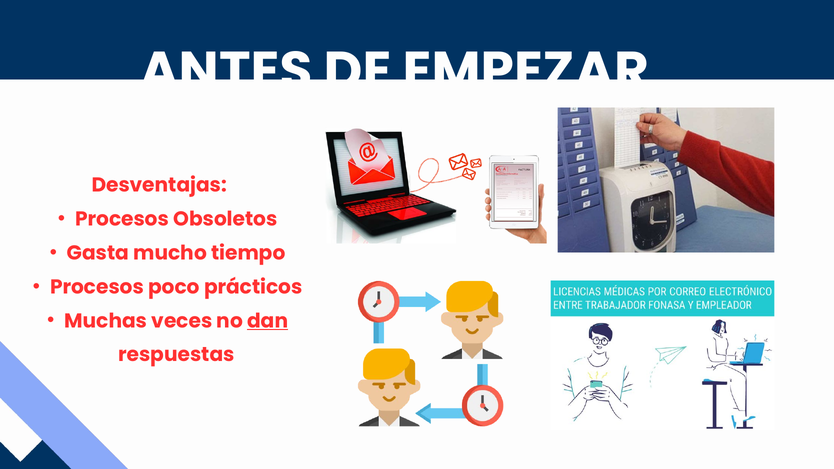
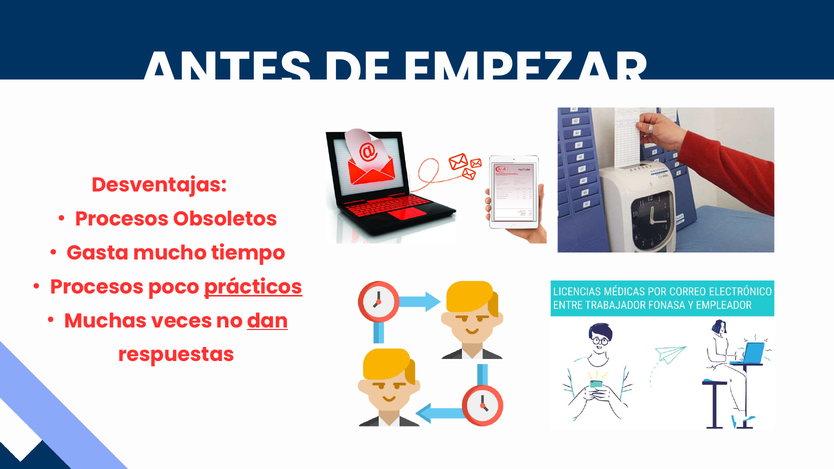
prácticos underline: none -> present
